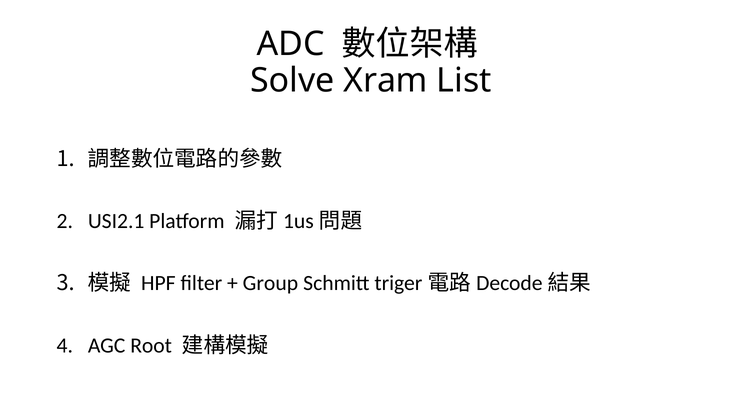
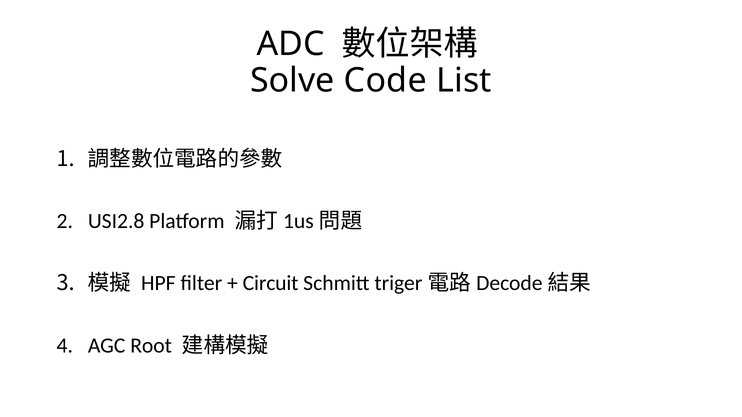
Xram: Xram -> Code
USI2.1: USI2.1 -> USI2.8
Group: Group -> Circuit
